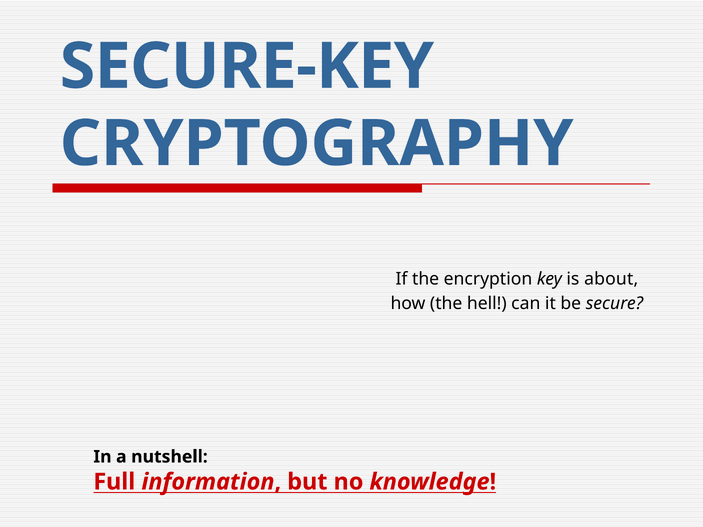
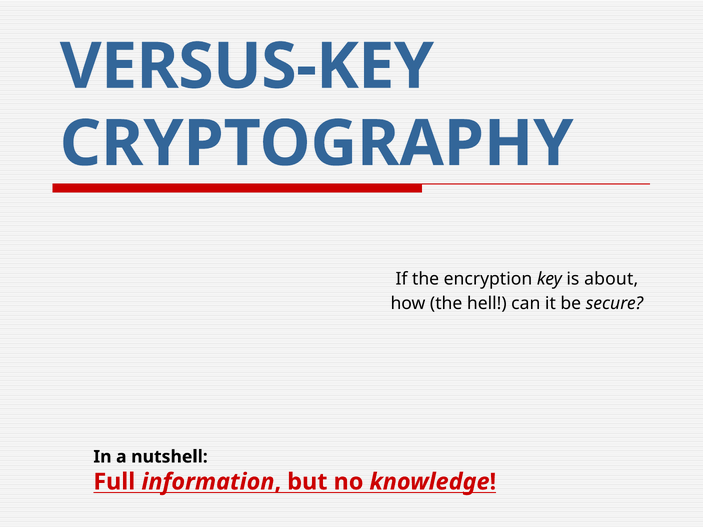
SECURE-KEY: SECURE-KEY -> VERSUS-KEY
